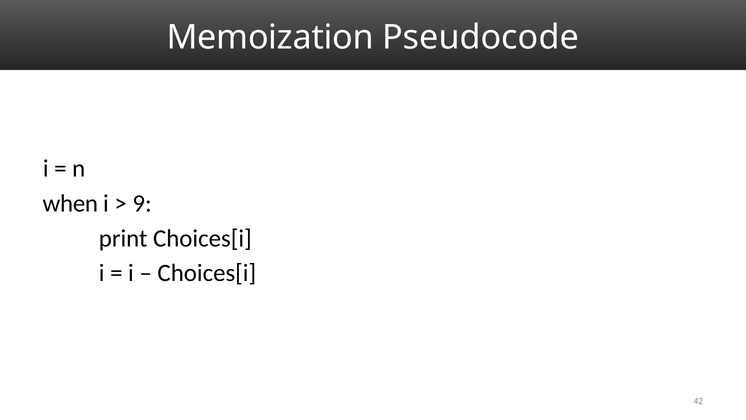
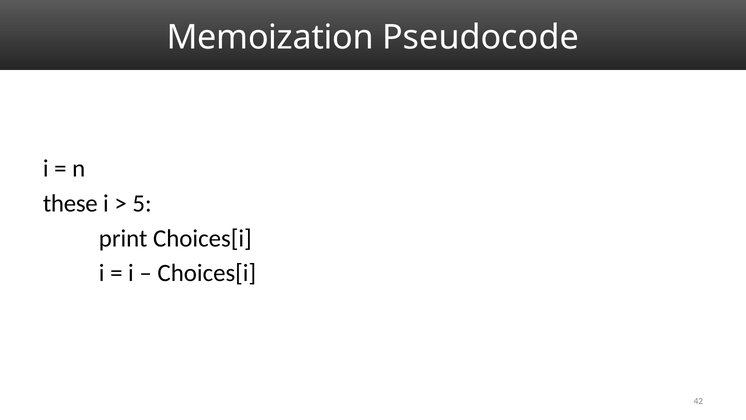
when: when -> these
9: 9 -> 5
